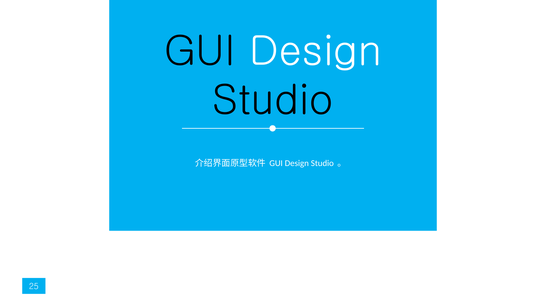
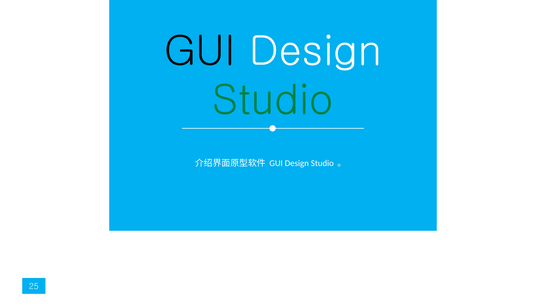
Studio at (273, 100) colour: black -> green
